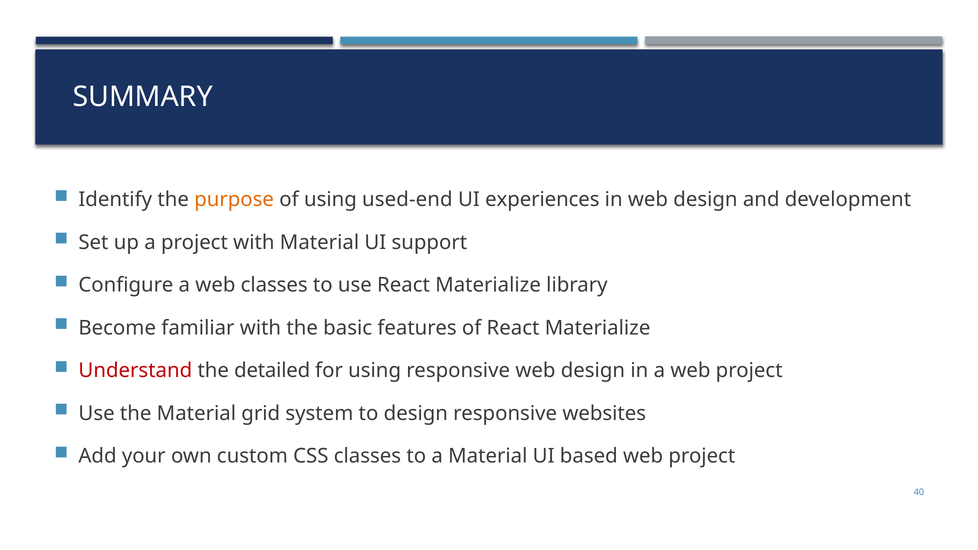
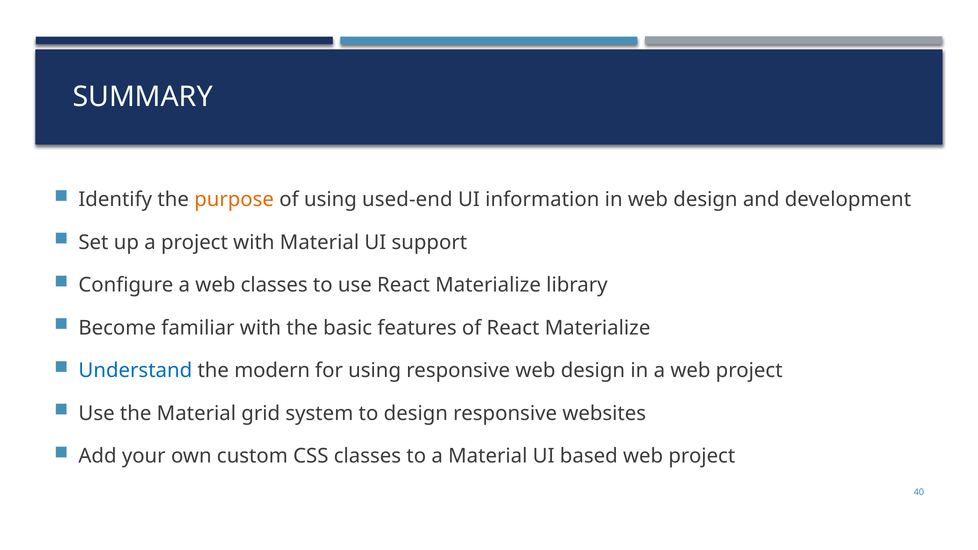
experiences: experiences -> information
Understand colour: red -> blue
detailed: detailed -> modern
